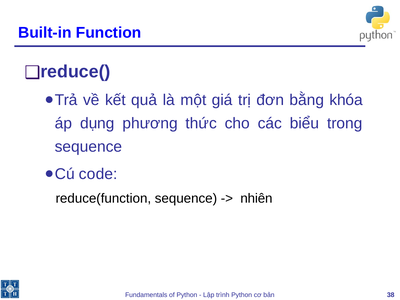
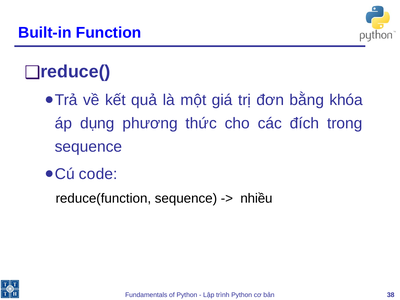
biểu: biểu -> đích
nhiên: nhiên -> nhiều
